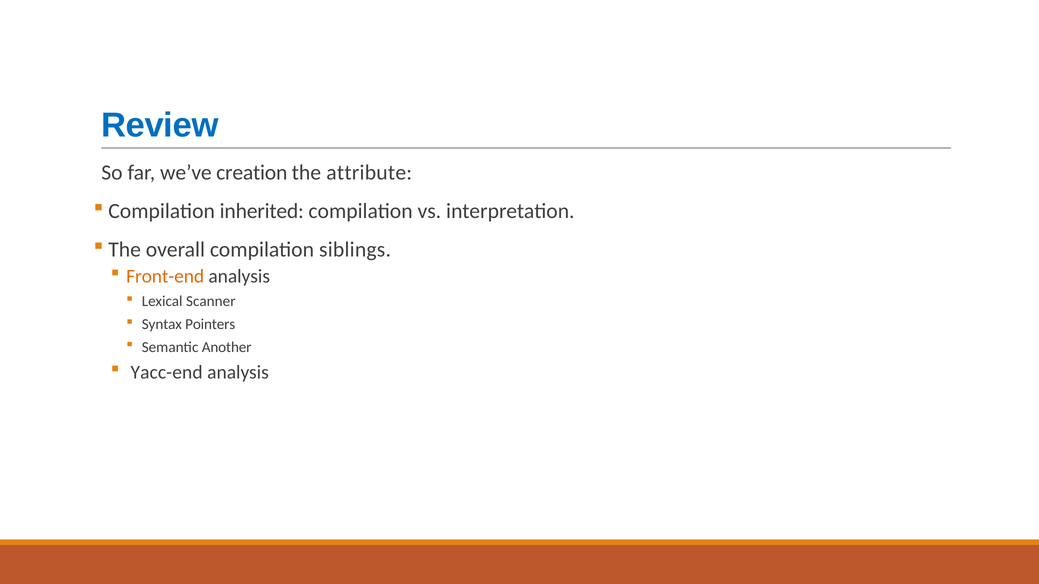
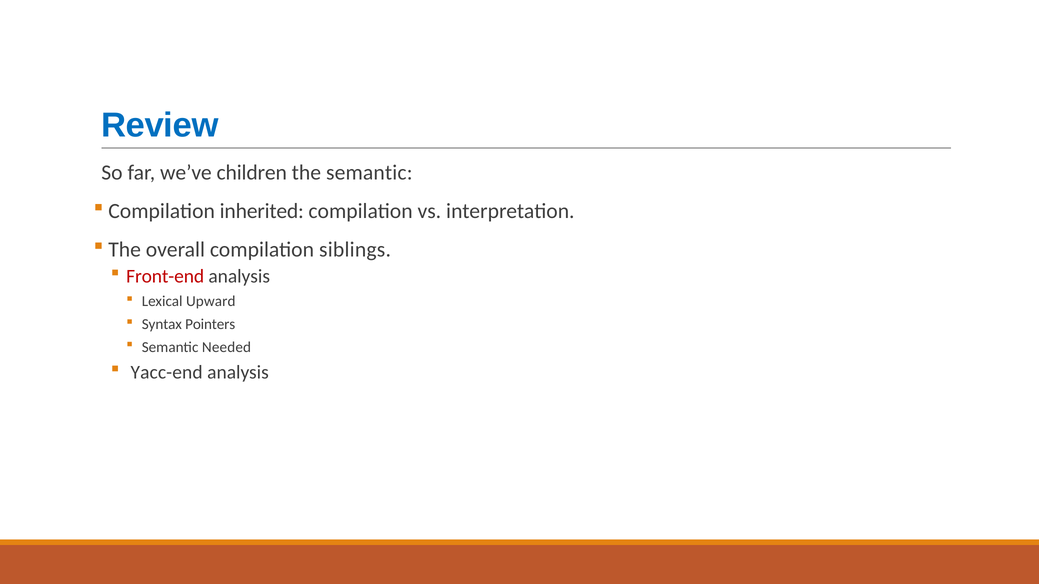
creation: creation -> children
the attribute: attribute -> semantic
Front-end colour: orange -> red
Scanner: Scanner -> Upward
Another: Another -> Needed
